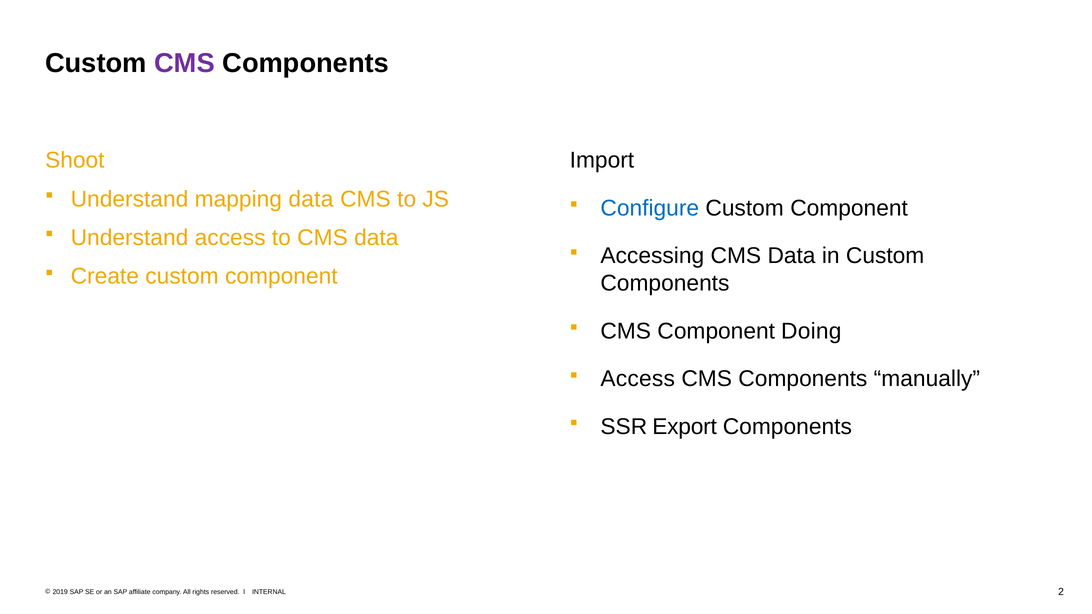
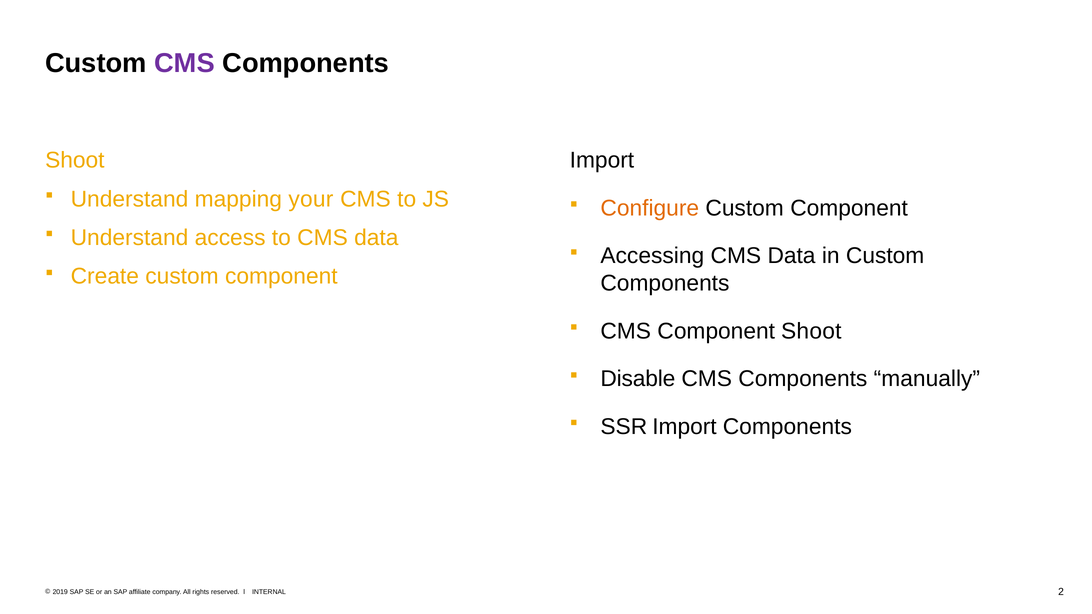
mapping data: data -> your
Configure colour: blue -> orange
Component Doing: Doing -> Shoot
Access at (638, 379): Access -> Disable
SSR Export: Export -> Import
